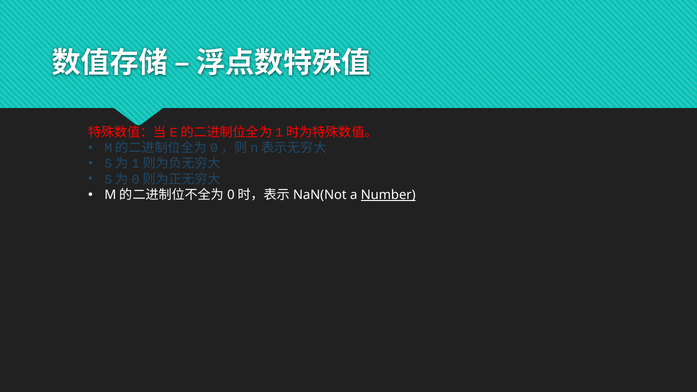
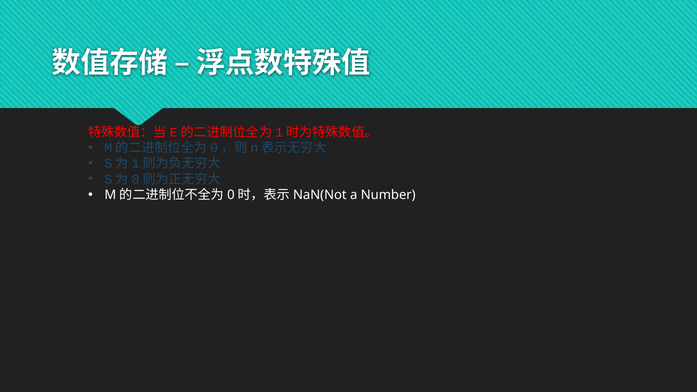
Number underline: present -> none
